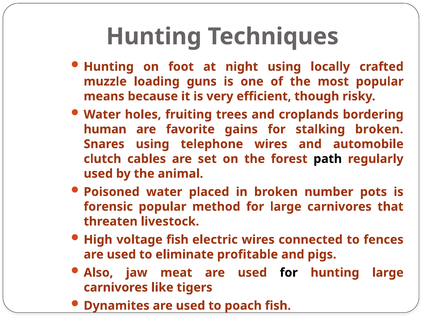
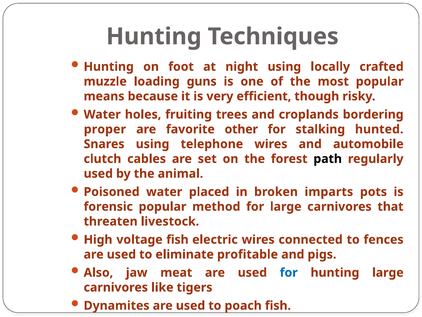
human: human -> proper
gains: gains -> other
stalking broken: broken -> hunted
number: number -> imparts
for at (289, 272) colour: black -> blue
